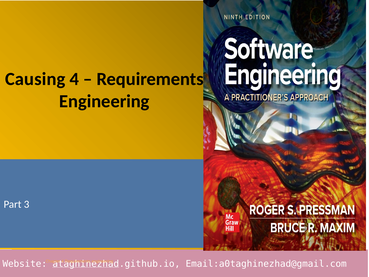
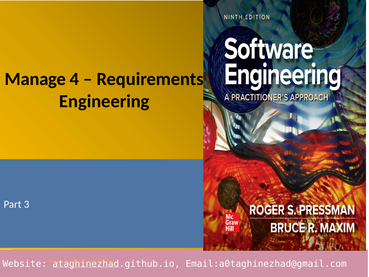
Causing: Causing -> Manage
